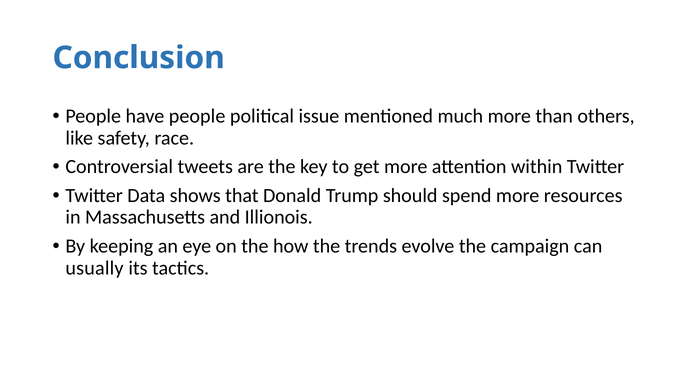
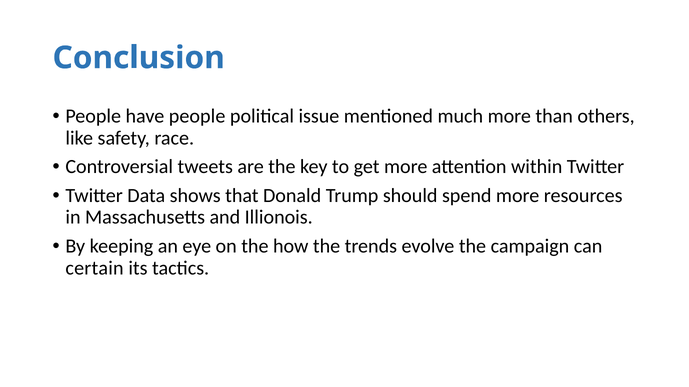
usually: usually -> certain
